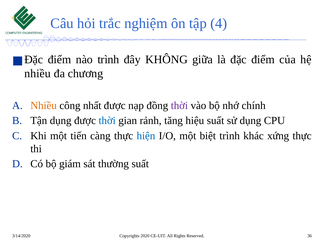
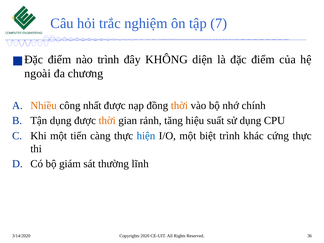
4: 4 -> 7
giữa: giữa -> diện
nhiều at (38, 74): nhiều -> ngoài
thời at (179, 105) colour: purple -> orange
thời at (107, 121) colour: blue -> orange
xứng: xứng -> cứng
thường suất: suất -> lĩnh
